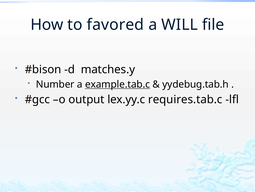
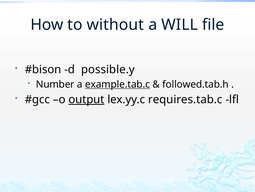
favored: favored -> without
matches.y: matches.y -> possible.y
yydebug.tab.h: yydebug.tab.h -> followed.tab.h
output underline: none -> present
